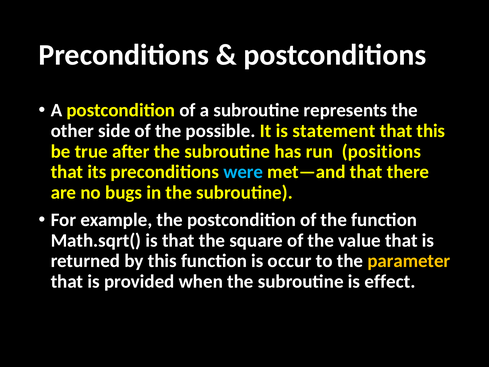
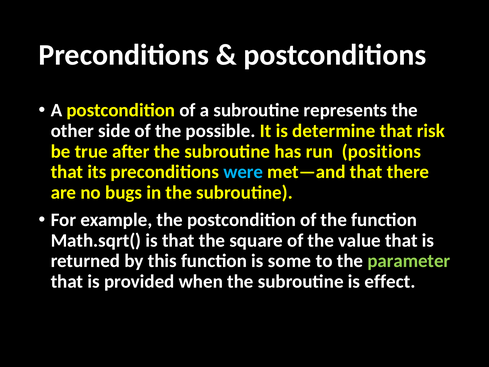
statement: statement -> determine
that this: this -> risk
occur: occur -> some
parameter colour: yellow -> light green
